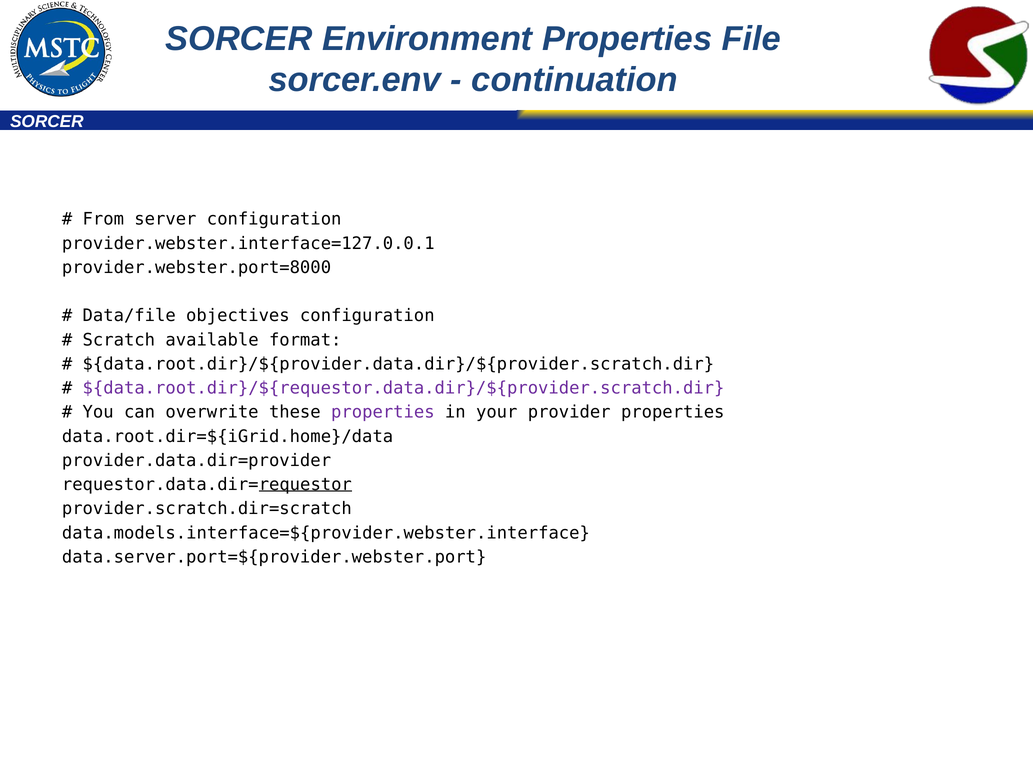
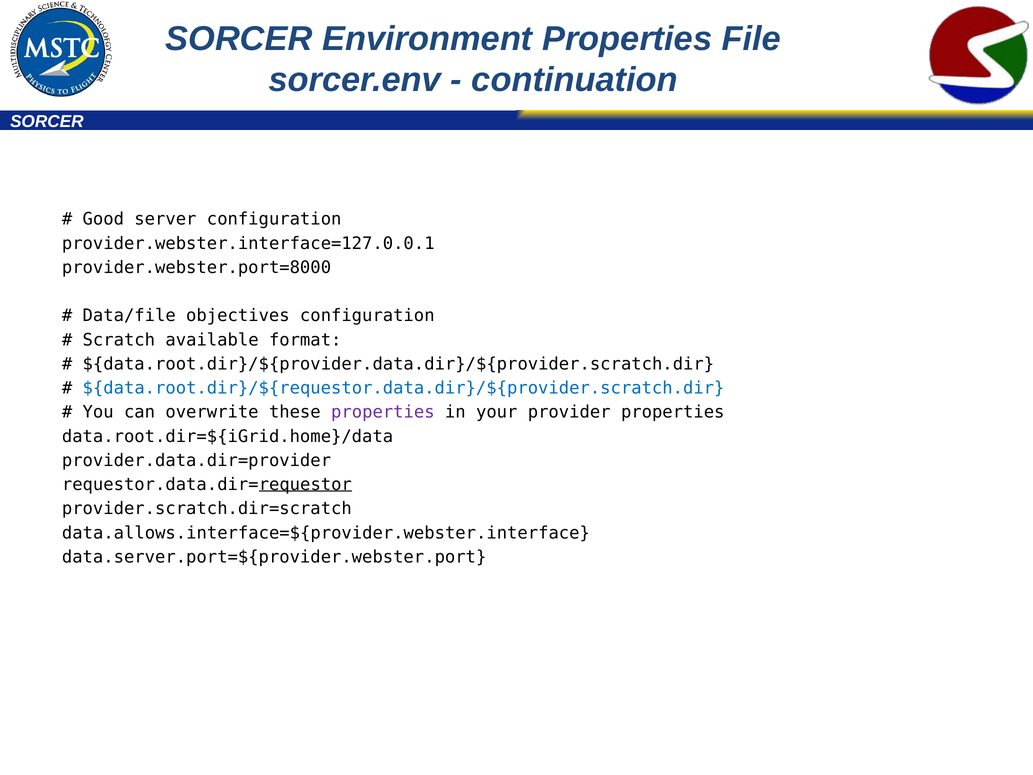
From: From -> Good
${data.root.dir}/${requestor.data.dir}/${provider.scratch.dir colour: purple -> blue
data.models.interface=${provider.webster.interface: data.models.interface=${provider.webster.interface -> data.allows.interface=${provider.webster.interface
